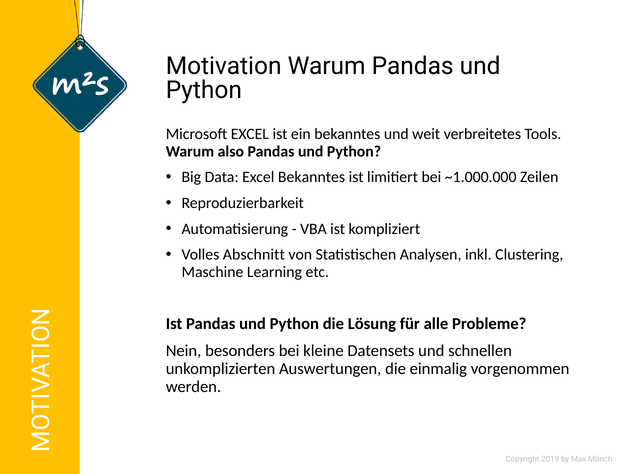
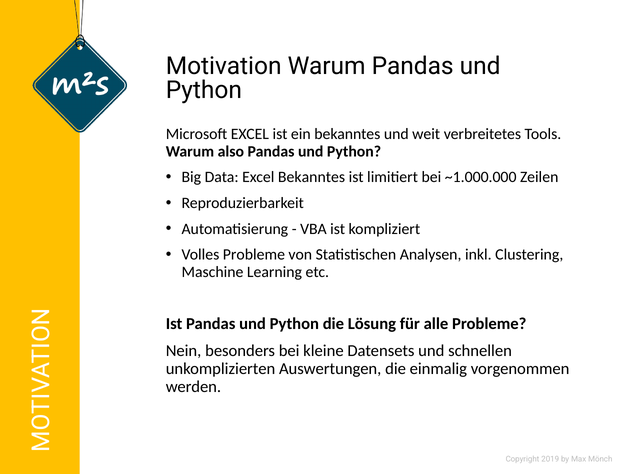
Volles Abschnitt: Abschnitt -> Probleme
